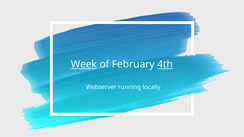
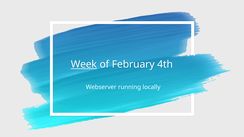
4th underline: present -> none
